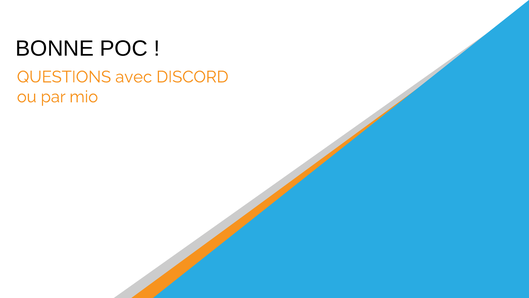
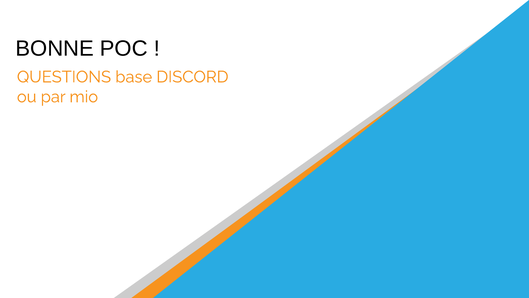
avec: avec -> base
